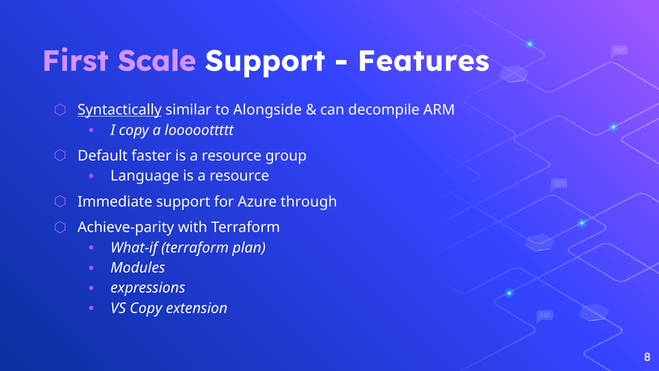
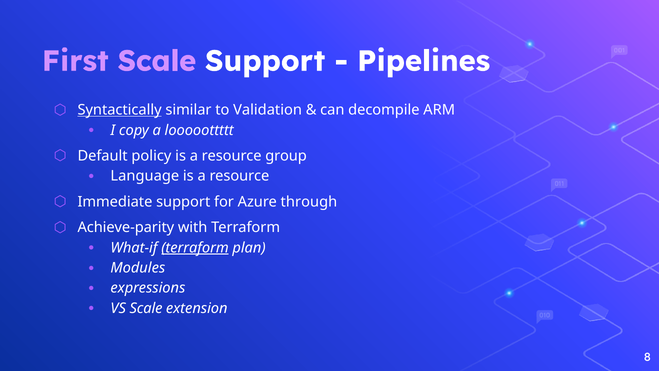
Features: Features -> Pipelines
Alongside: Alongside -> Validation
faster: faster -> policy
terraform at (195, 248) underline: none -> present
VS Copy: Copy -> Scale
